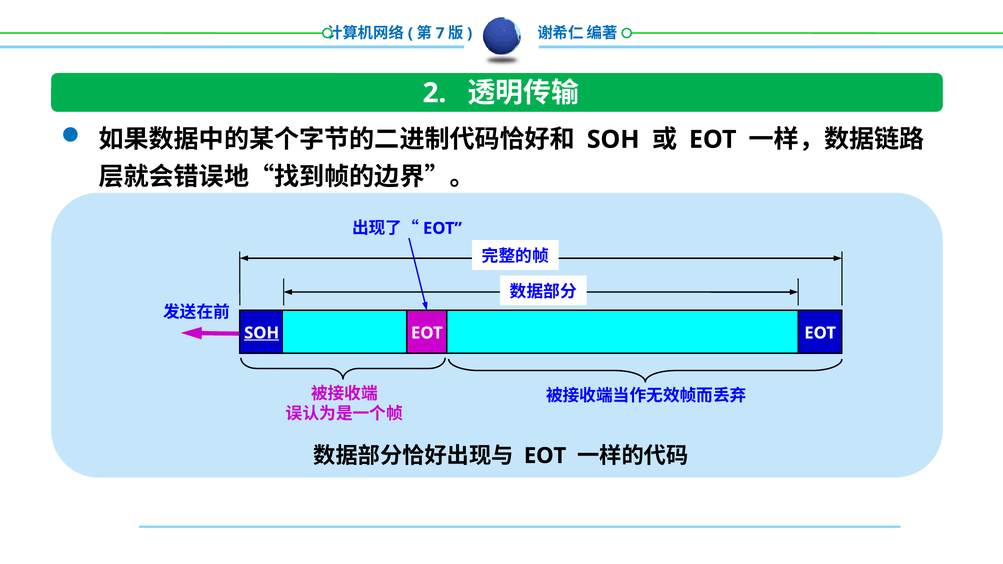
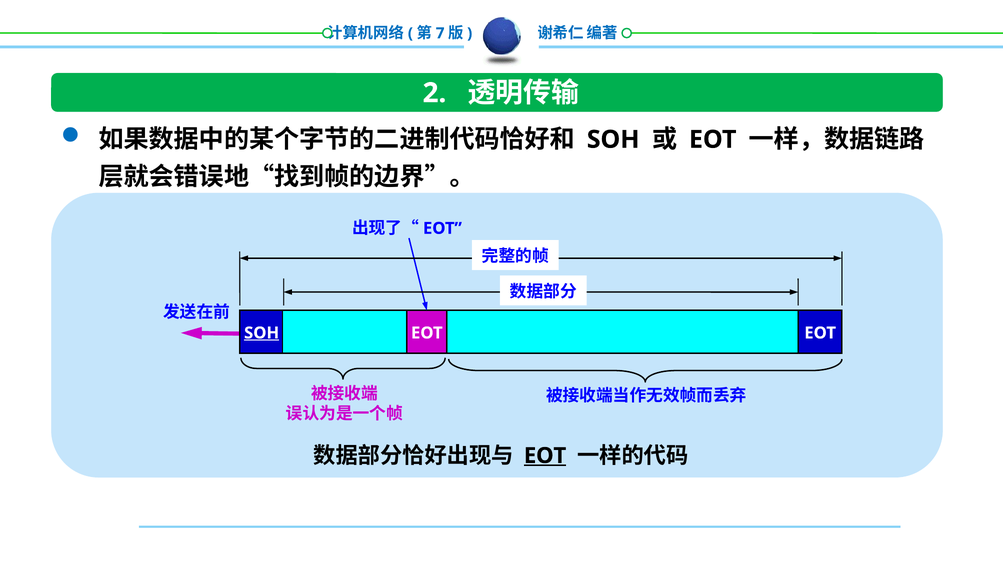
EOT at (545, 456) underline: none -> present
